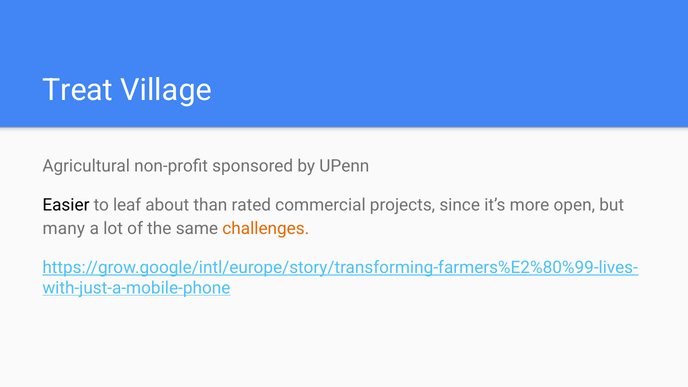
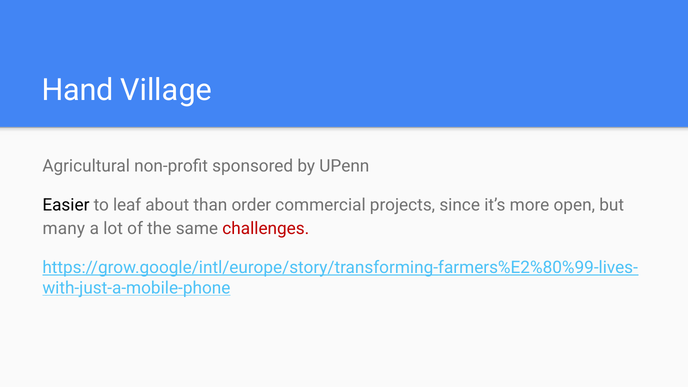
Treat: Treat -> Hand
rated: rated -> order
challenges colour: orange -> red
